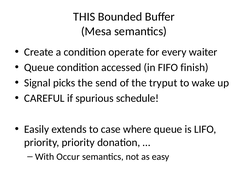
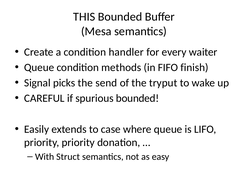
operate: operate -> handler
accessed: accessed -> methods
spurious schedule: schedule -> bounded
Occur: Occur -> Struct
